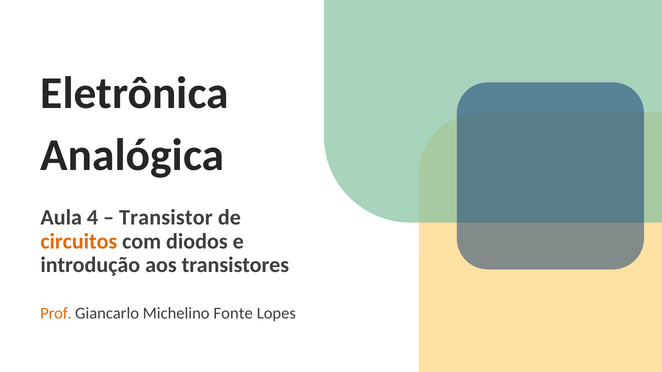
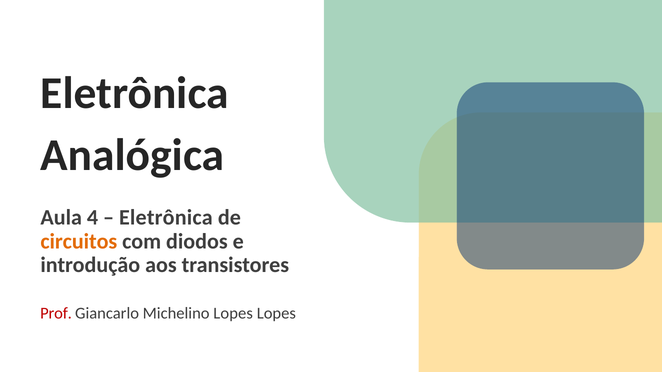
Transistor at (166, 218): Transistor -> Eletrônica
Prof colour: orange -> red
Michelino Fonte: Fonte -> Lopes
